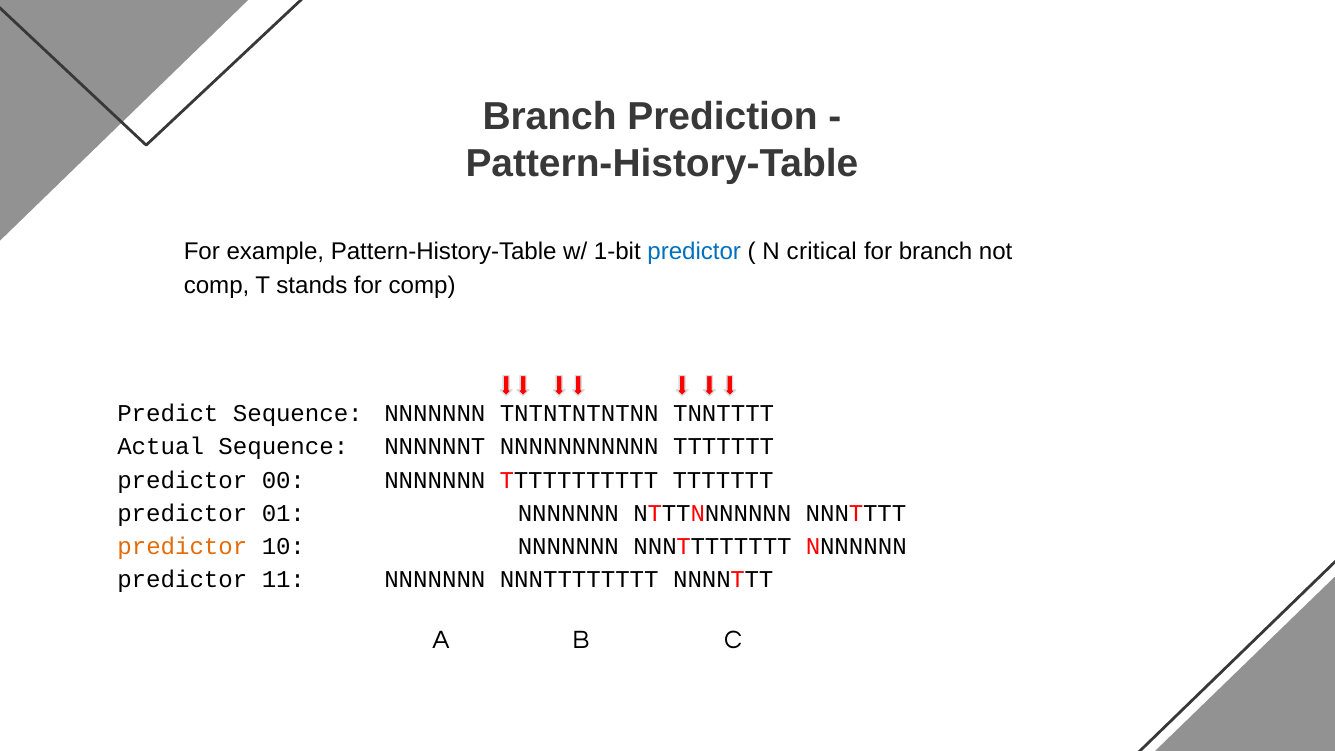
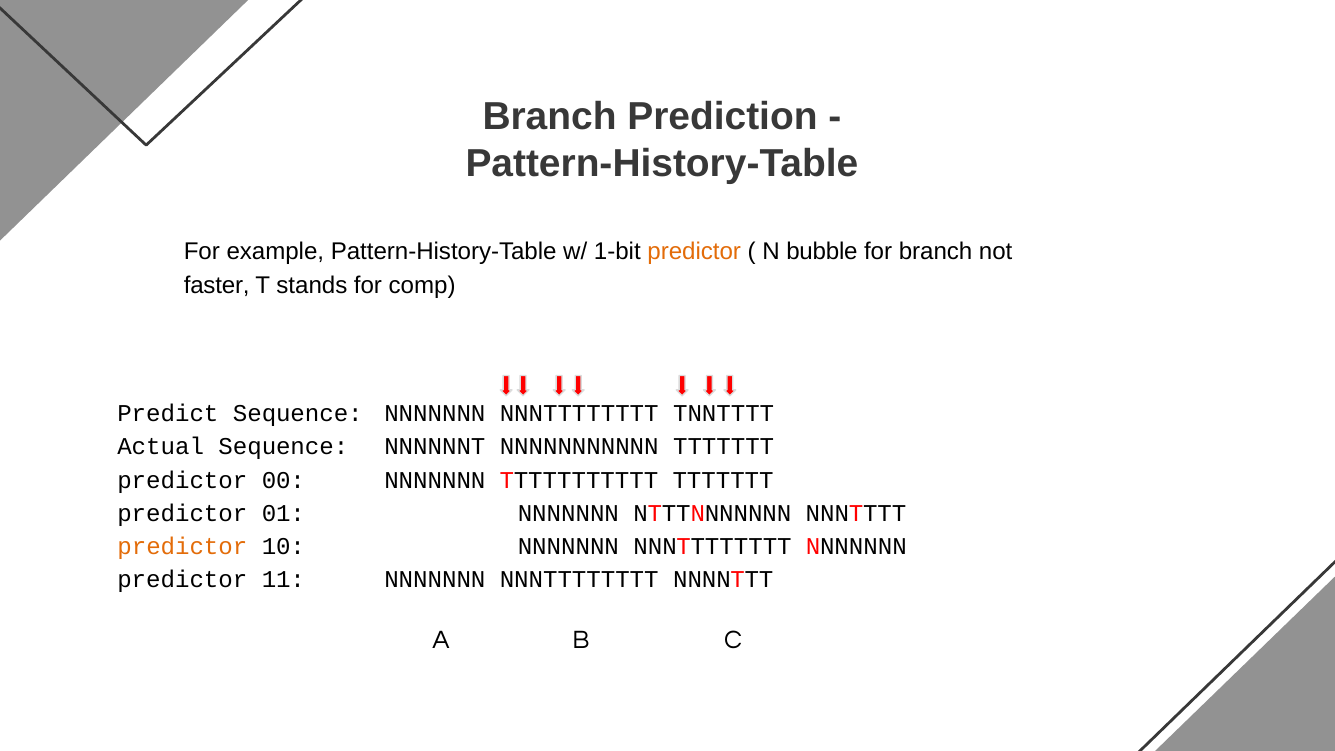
predictor at (694, 252) colour: blue -> orange
critical: critical -> bubble
comp at (217, 285): comp -> faster
Sequence NNNNNNN TNTNTNTNTNN: TNTNTNTNTNN -> NNNTTTTTTTT
